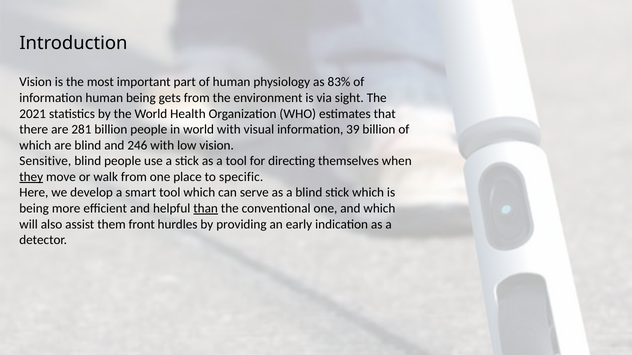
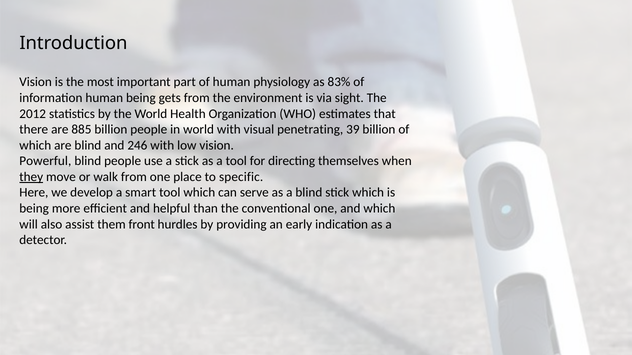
2021: 2021 -> 2012
281: 281 -> 885
visual information: information -> penetrating
Sensitive: Sensitive -> Powerful
than underline: present -> none
